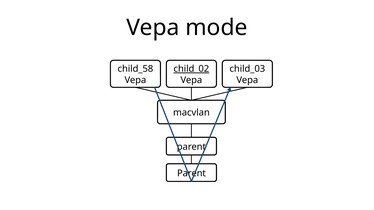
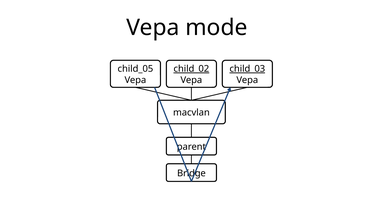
child_58: child_58 -> child_05
child_03 underline: none -> present
Parent at (191, 174): Parent -> Bridge
